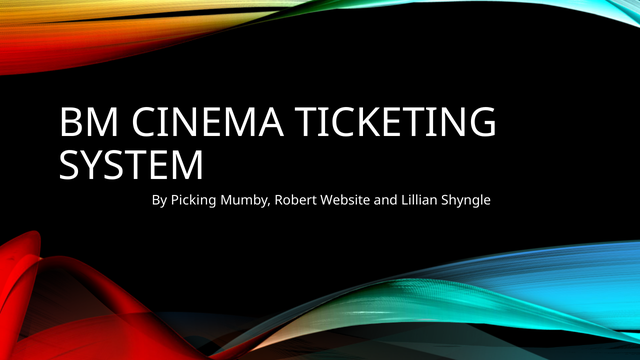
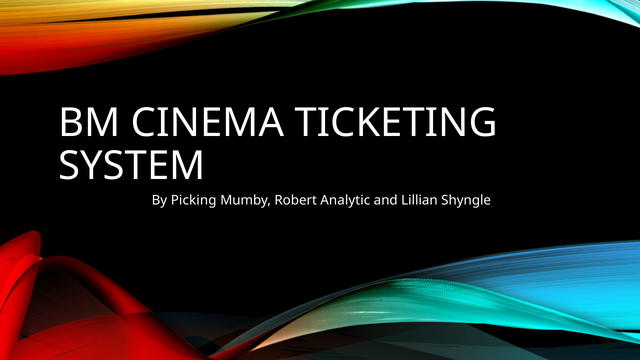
Website: Website -> Analytic
